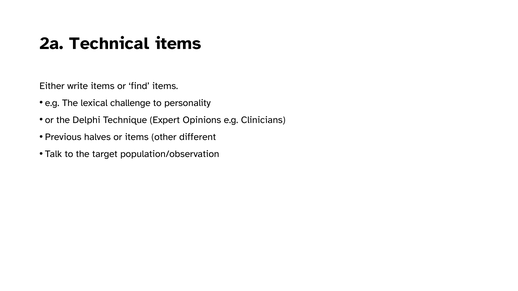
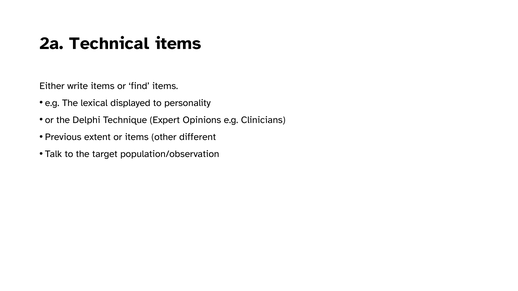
challenge: challenge -> displayed
halves: halves -> extent
